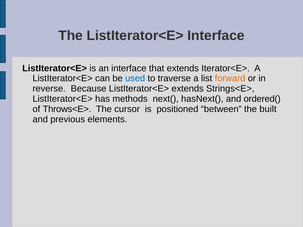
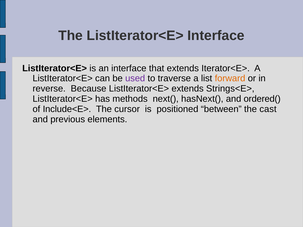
used colour: blue -> purple
Throws<E>: Throws<E> -> Include<E>
built: built -> cast
